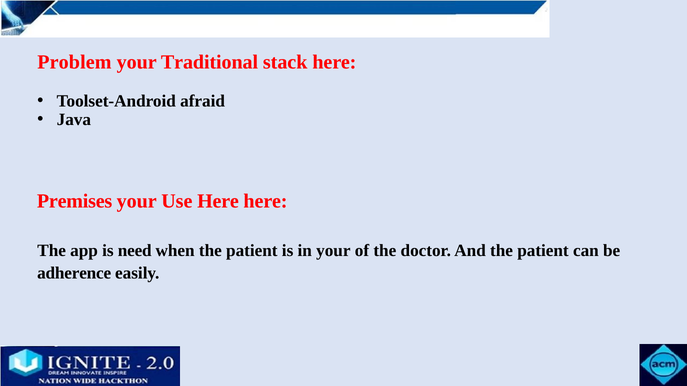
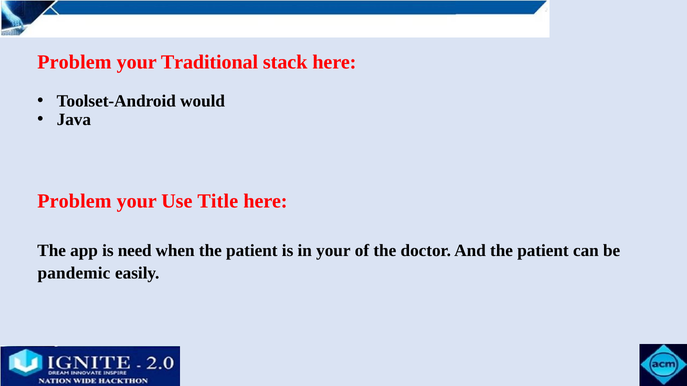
afraid: afraid -> would
Premises at (75, 202): Premises -> Problem
Use Here: Here -> Title
adherence: adherence -> pandemic
